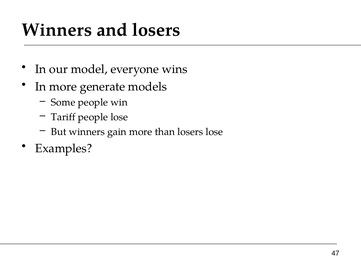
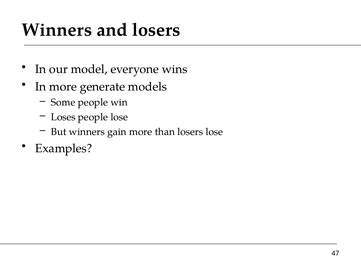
Tariff: Tariff -> Loses
